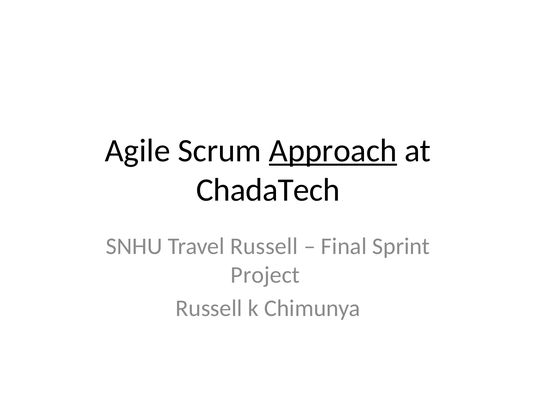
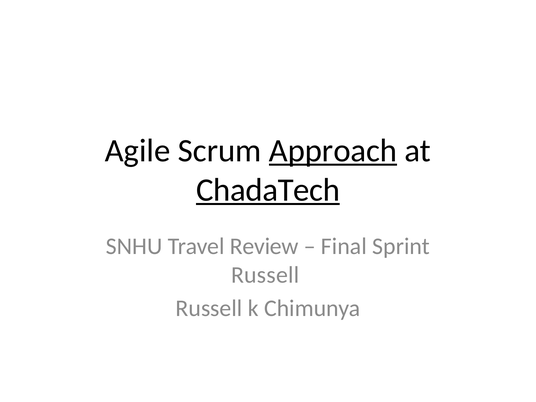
ChadaTech underline: none -> present
Travel Russell: Russell -> Review
Project at (265, 275): Project -> Russell
